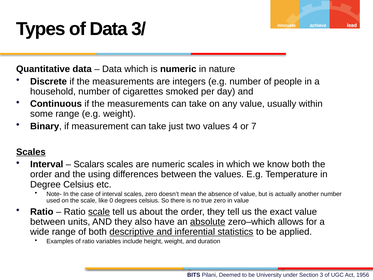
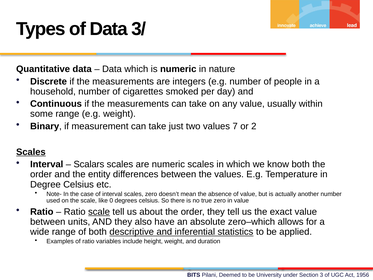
4: 4 -> 7
7: 7 -> 2
using: using -> entity
absolute underline: present -> none
